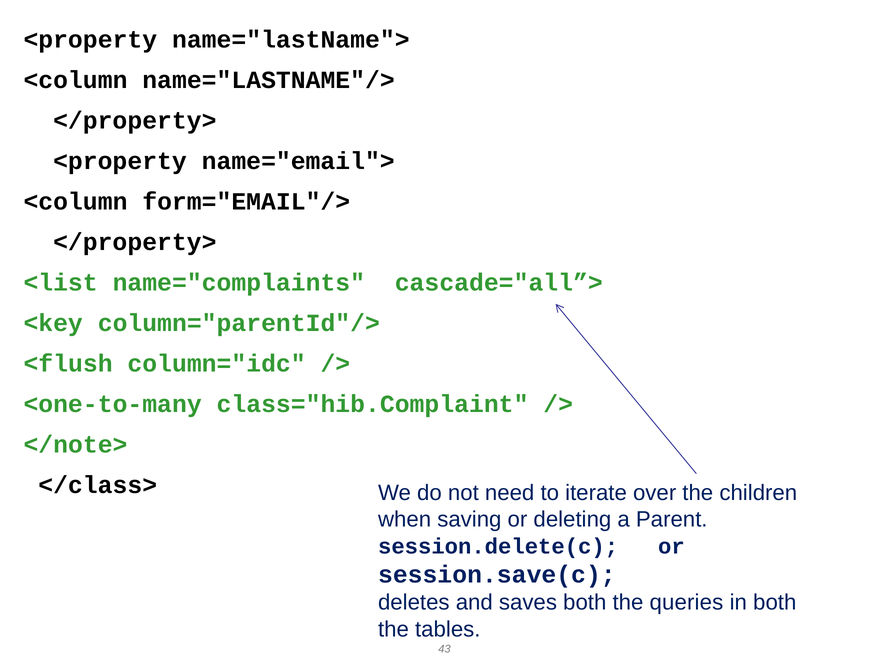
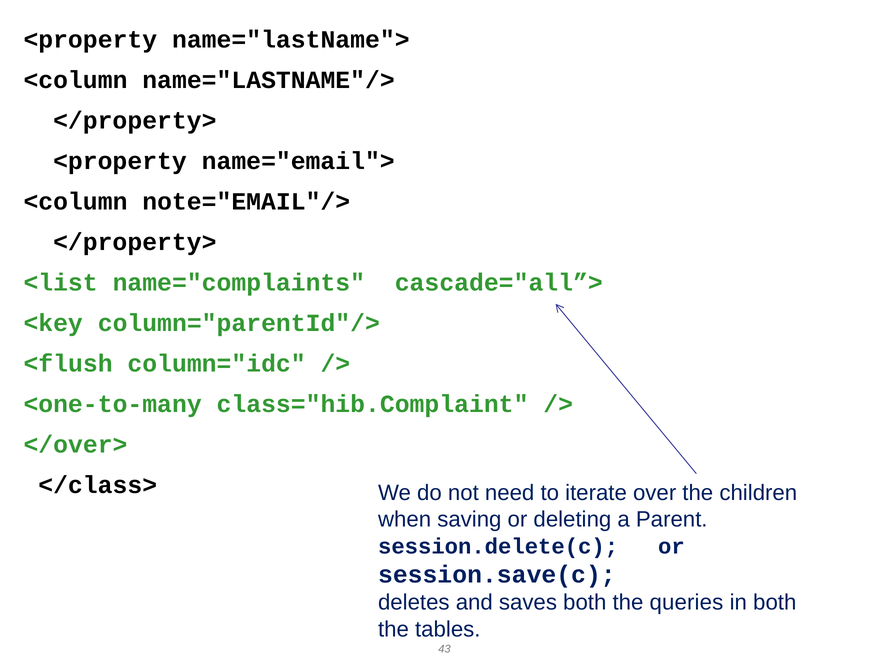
form="EMAIL"/>: form="EMAIL"/> -> note="EMAIL"/>
</note>: </note> -> </over>
